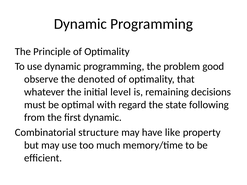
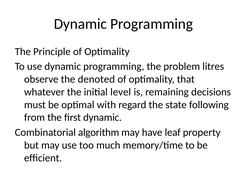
good: good -> litres
structure: structure -> algorithm
like: like -> leaf
